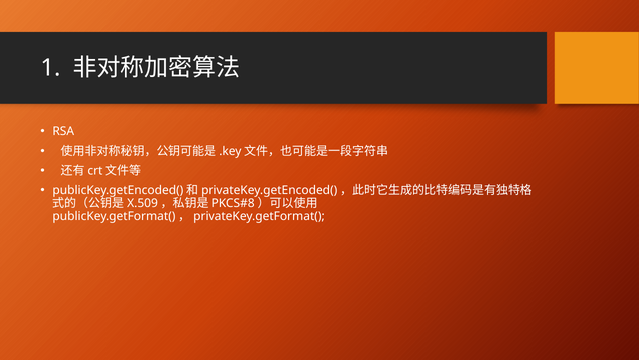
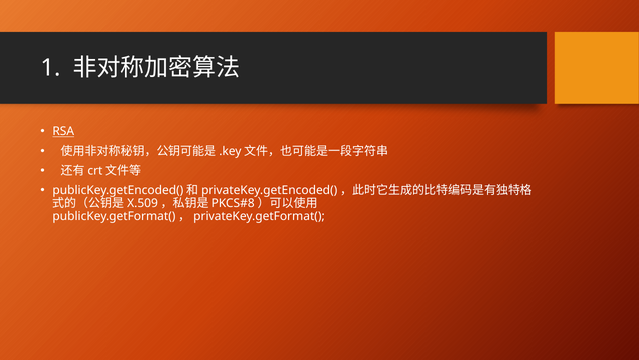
RSA underline: none -> present
